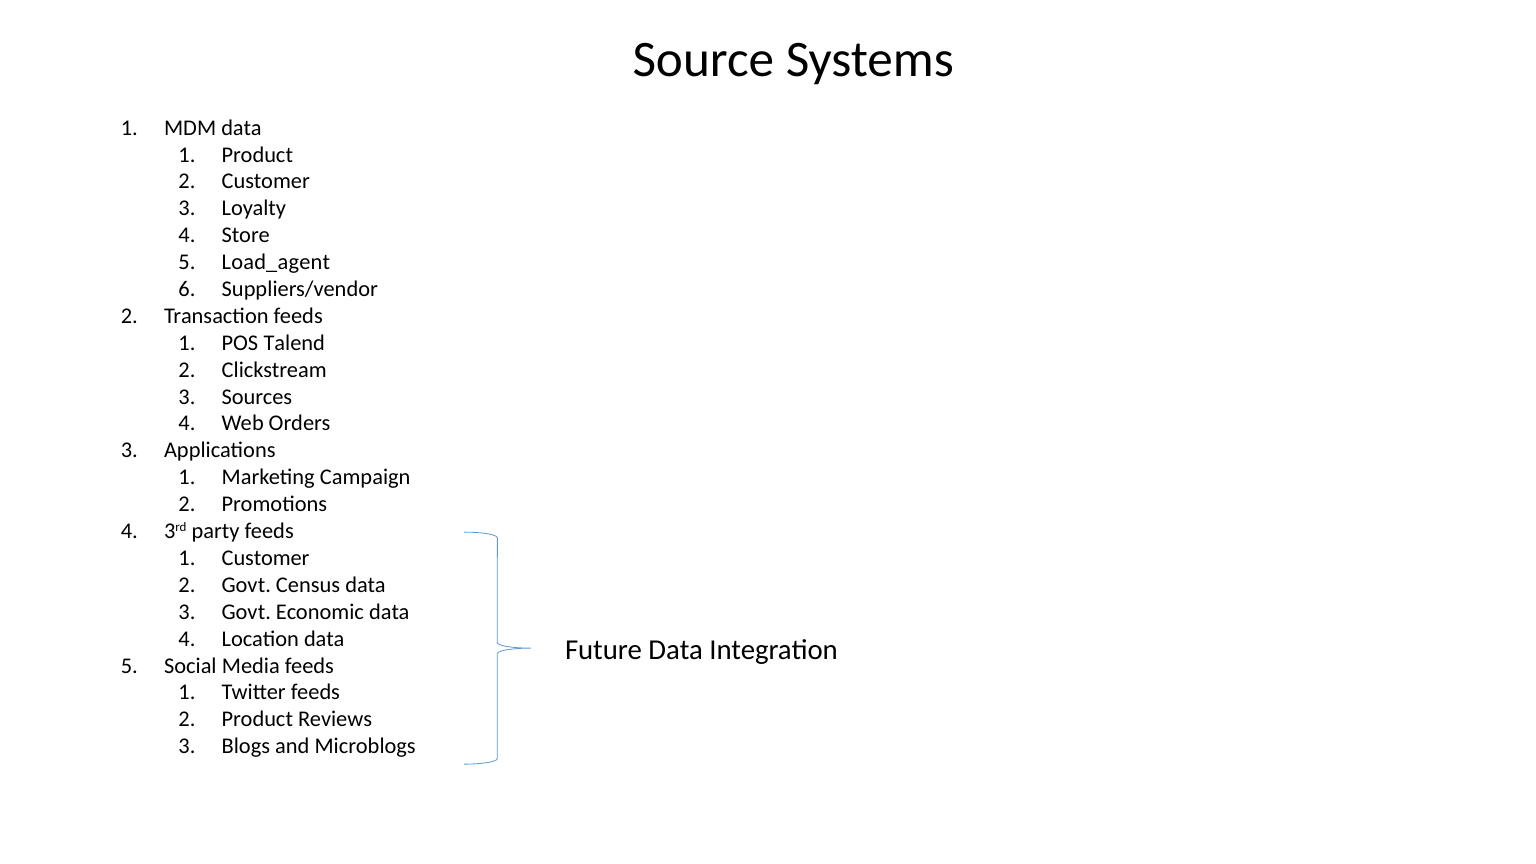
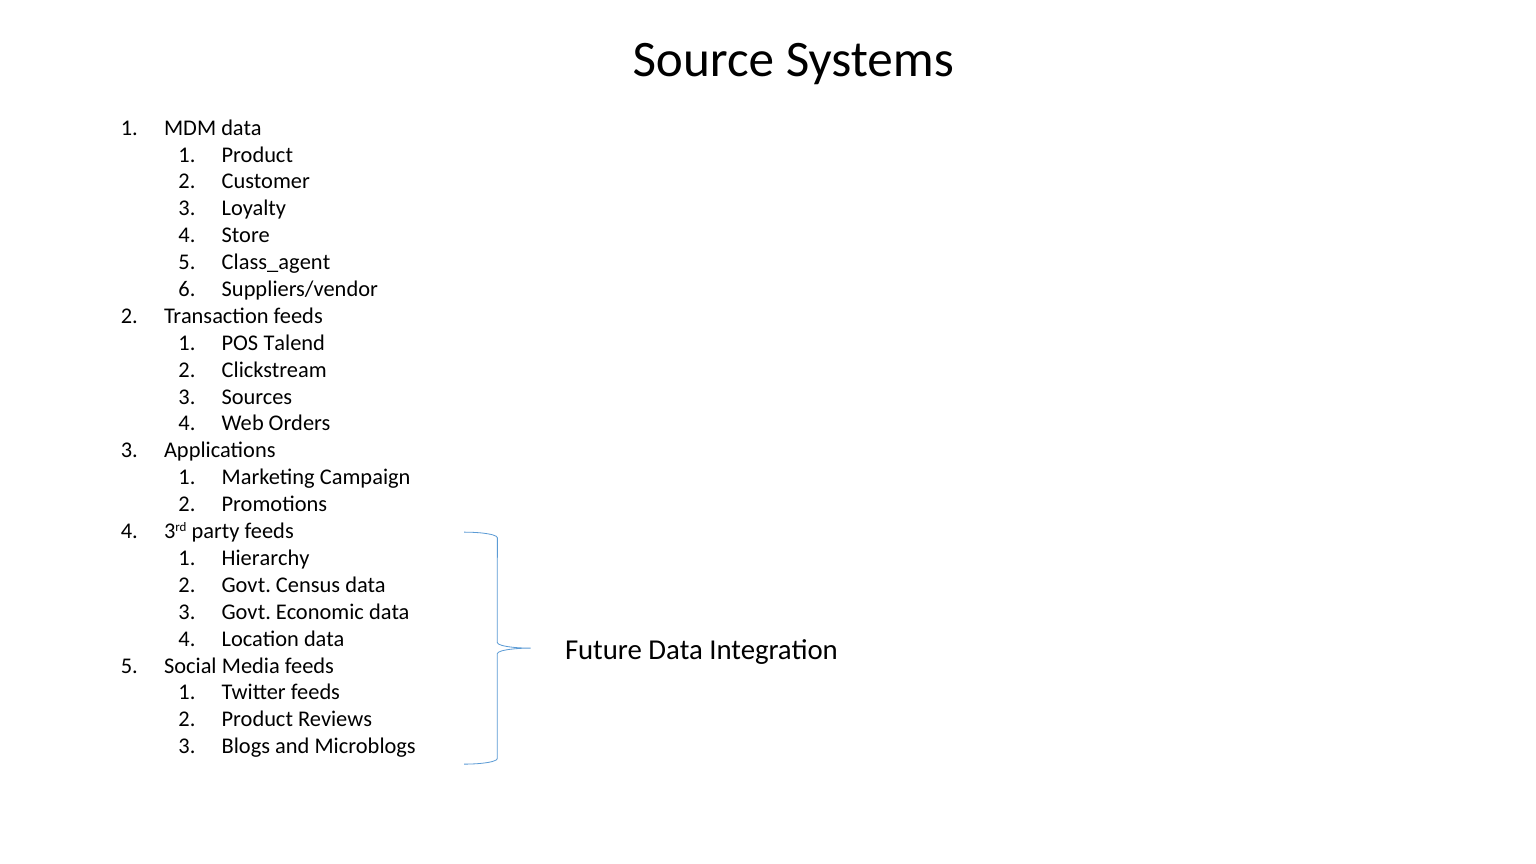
Load_agent: Load_agent -> Class_agent
Customer at (266, 558): Customer -> Hierarchy
